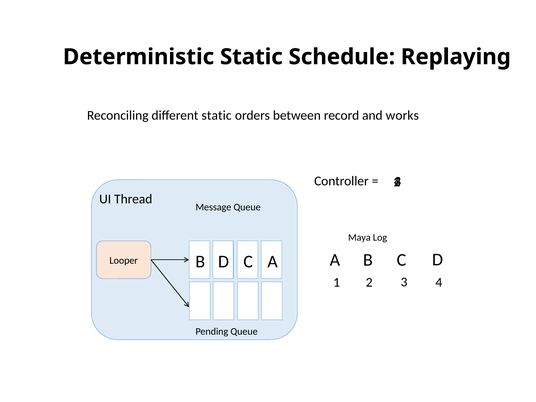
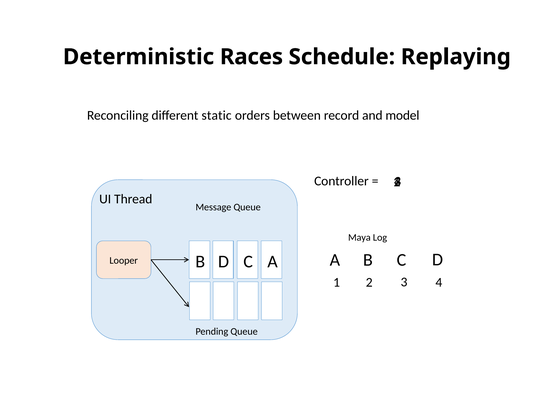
Deterministic Static: Static -> Races
works: works -> model
